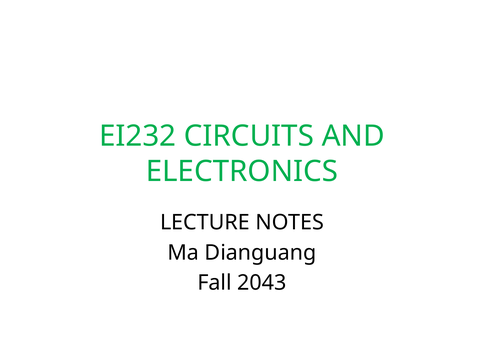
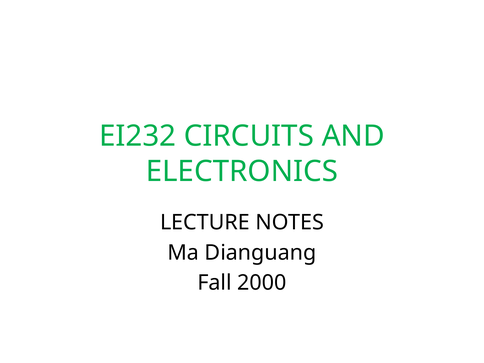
2043: 2043 -> 2000
